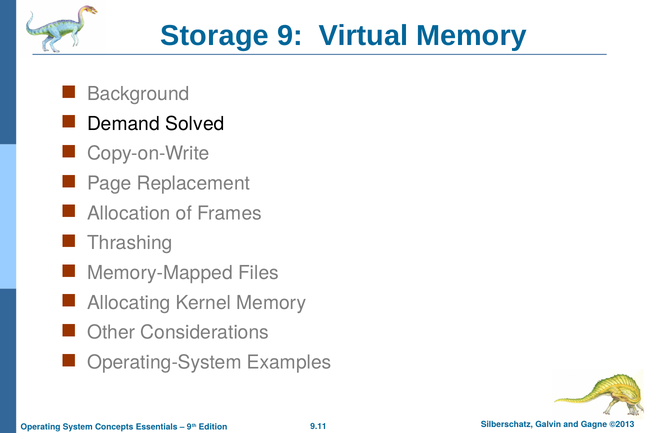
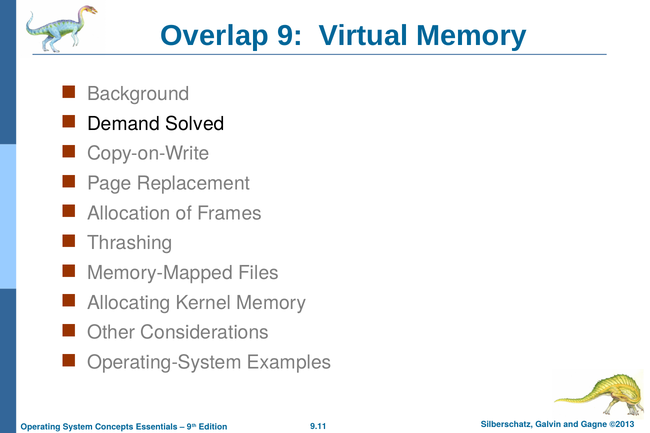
Storage: Storage -> Overlap
